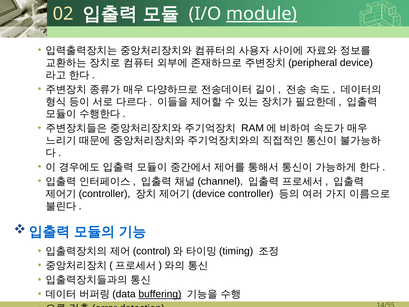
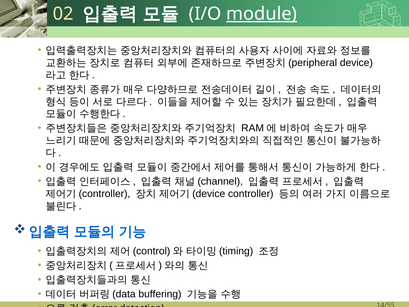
buffering underline: present -> none
